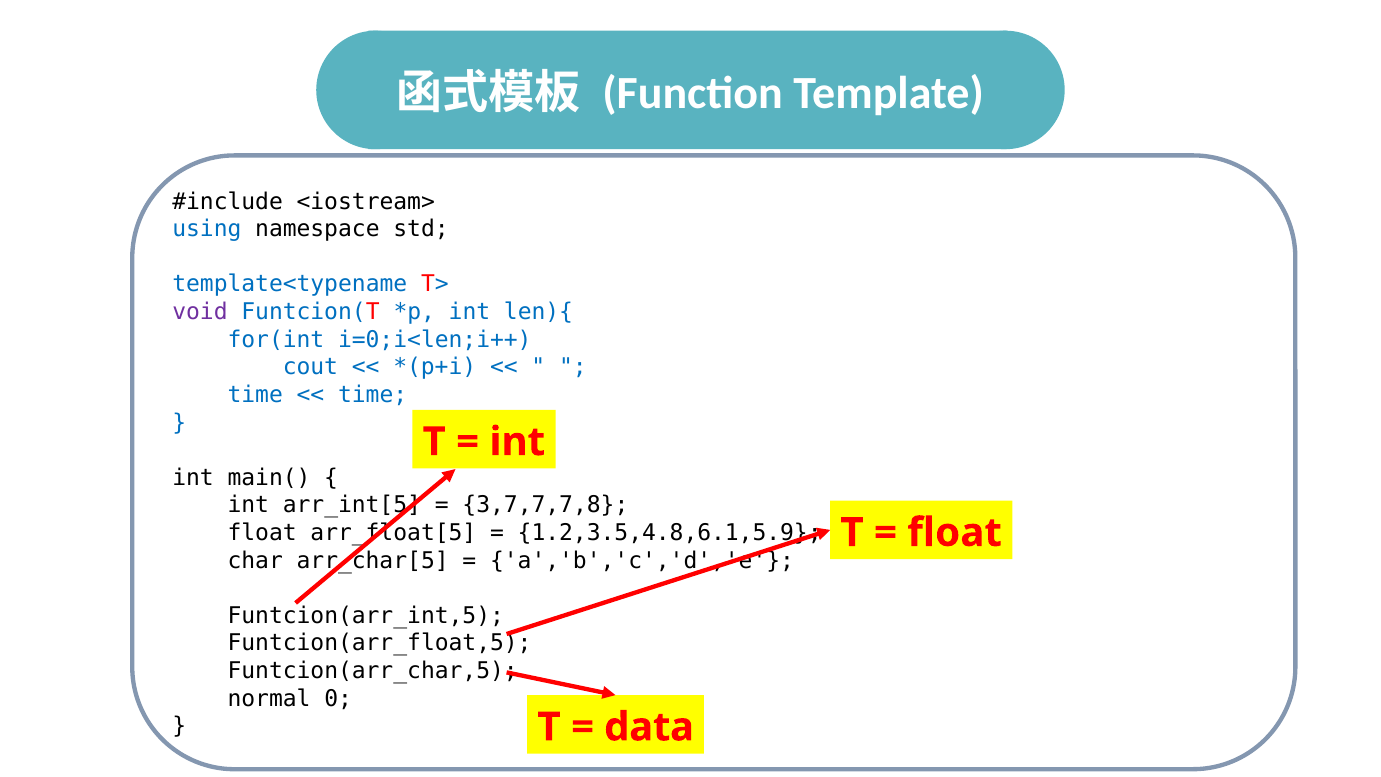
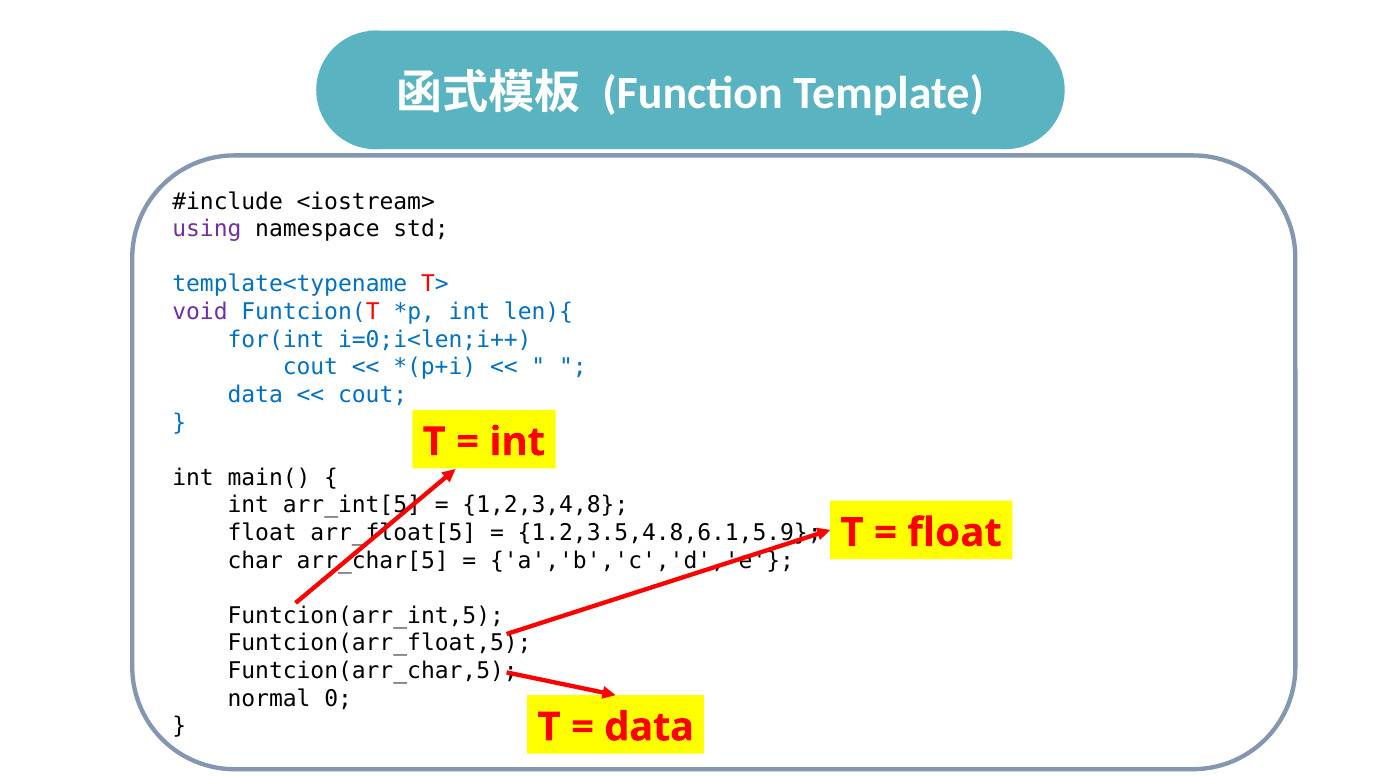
using colour: blue -> purple
time at (255, 395): time -> data
time at (373, 395): time -> cout
3,7,7,7,8: 3,7,7,7,8 -> 1,2,3,4,8
